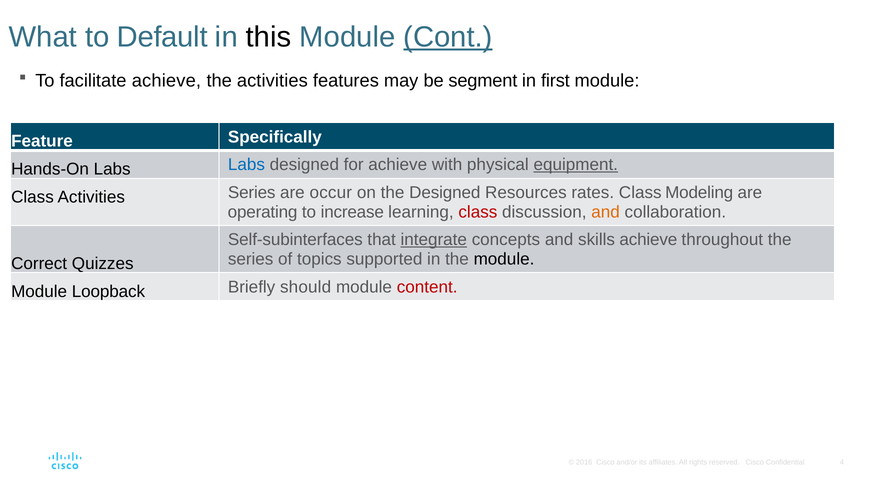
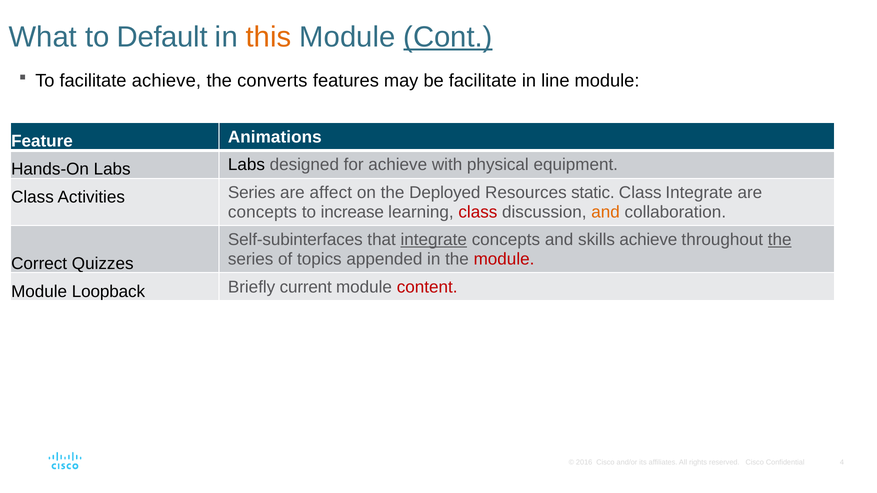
this colour: black -> orange
the activities: activities -> converts
be segment: segment -> facilitate
first: first -> line
Specifically: Specifically -> Animations
Labs at (246, 165) colour: blue -> black
equipment underline: present -> none
occur: occur -> affect
the Designed: Designed -> Deployed
rates: rates -> static
Class Modeling: Modeling -> Integrate
operating at (263, 212): operating -> concepts
the at (780, 240) underline: none -> present
supported: supported -> appended
module at (504, 259) colour: black -> red
should: should -> current
